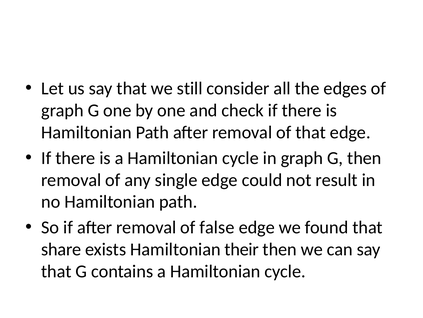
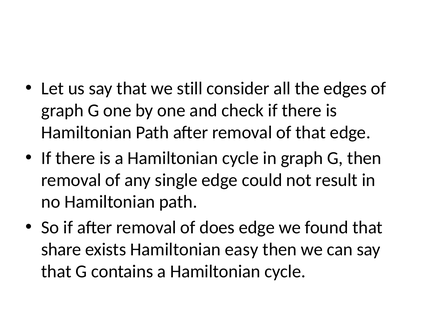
false: false -> does
their: their -> easy
